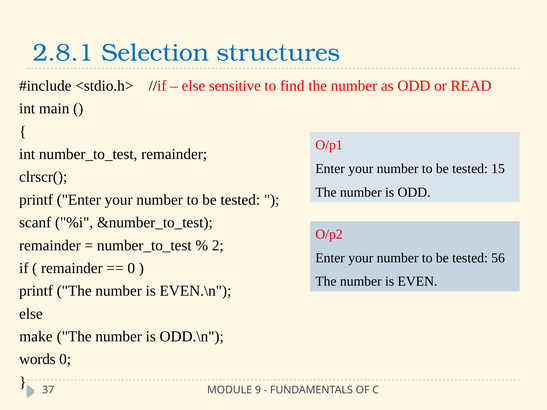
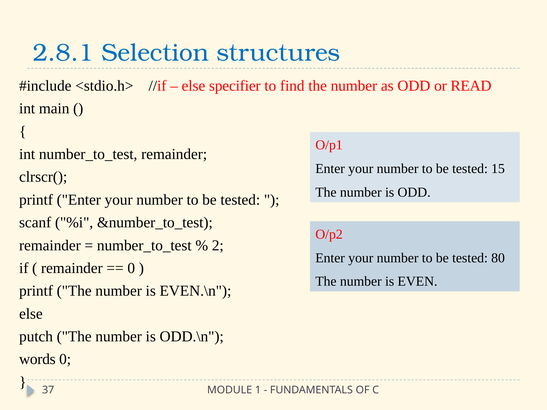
sensitive: sensitive -> specifier
56: 56 -> 80
make: make -> putch
9: 9 -> 1
